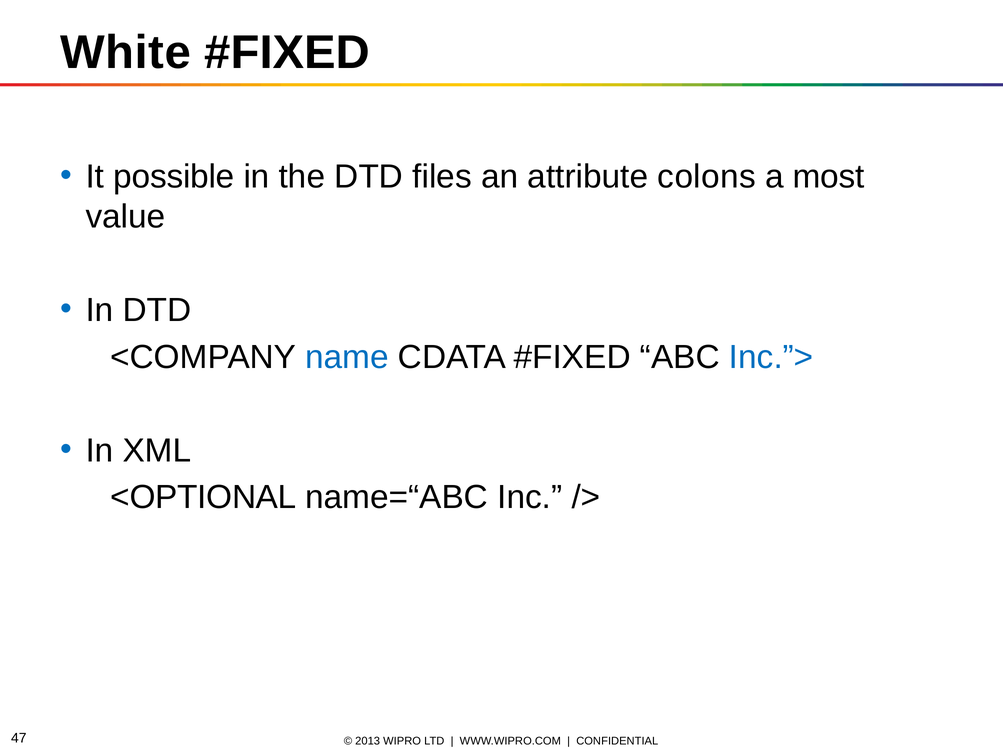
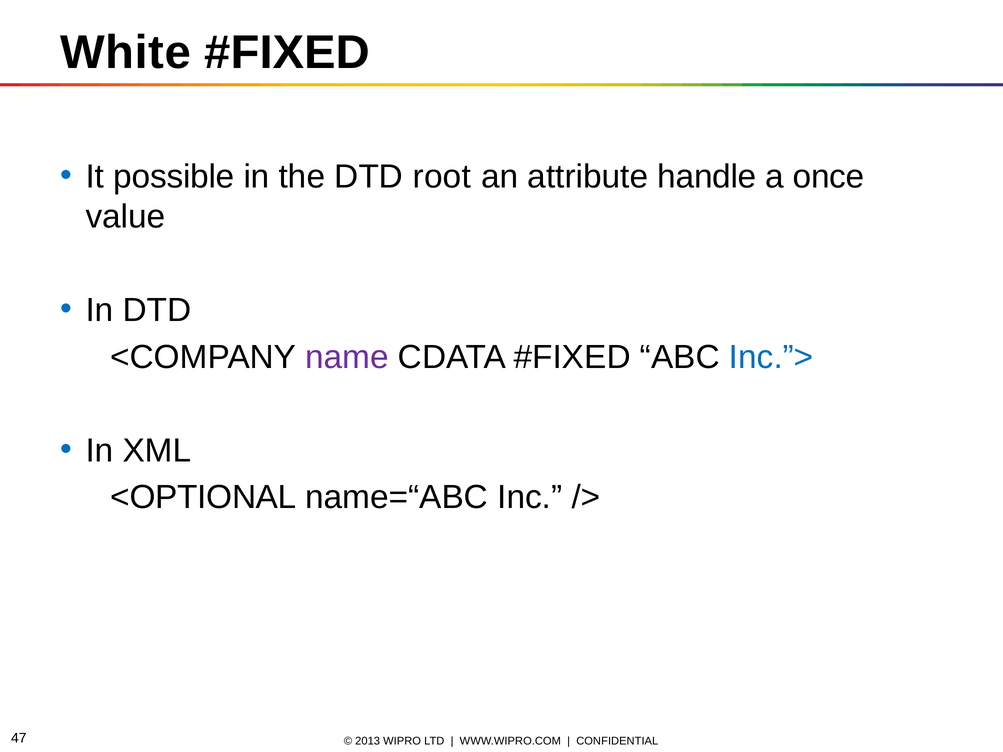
files: files -> root
colons: colons -> handle
most: most -> once
name colour: blue -> purple
